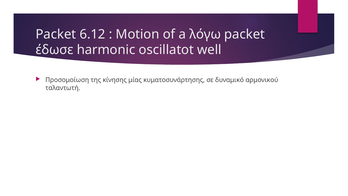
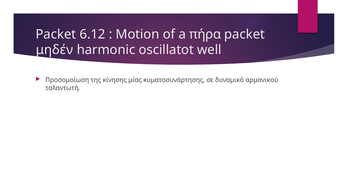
λόγω: λόγω -> πήρα
έδωσε: έδωσε -> μηδέν
